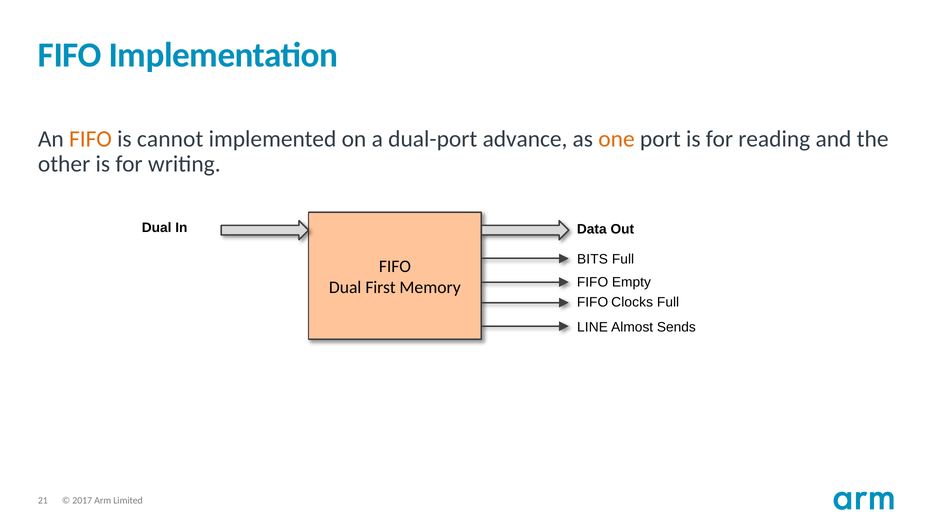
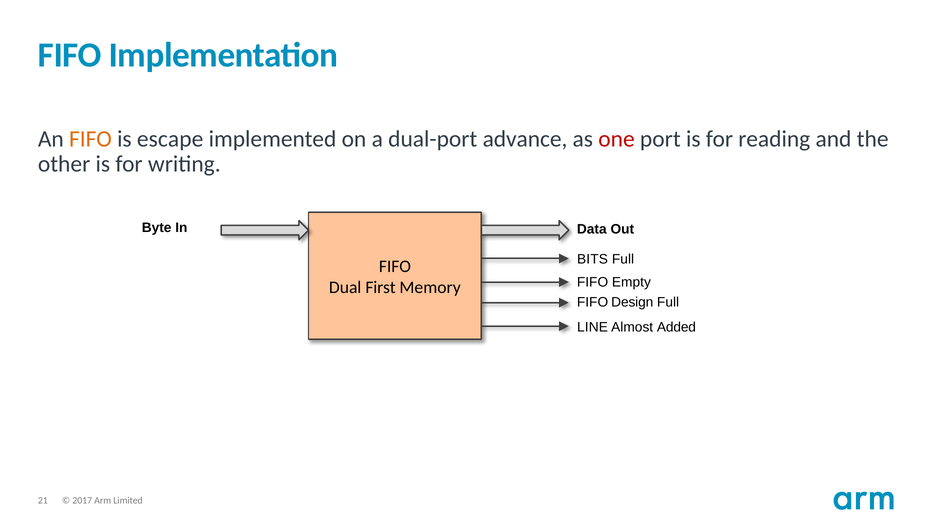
cannot: cannot -> escape
one colour: orange -> red
Dual at (157, 228): Dual -> Byte
Clocks: Clocks -> Design
Sends: Sends -> Added
